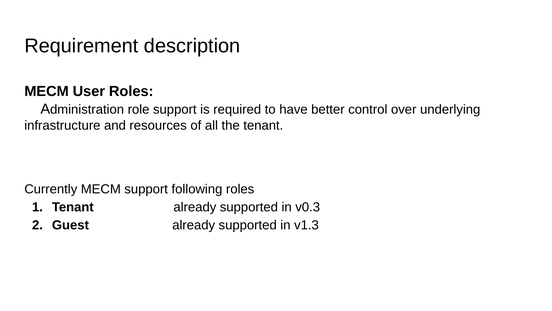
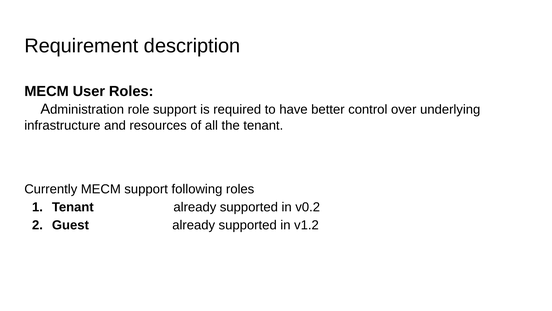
v0.3: v0.3 -> v0.2
v1.3: v1.3 -> v1.2
